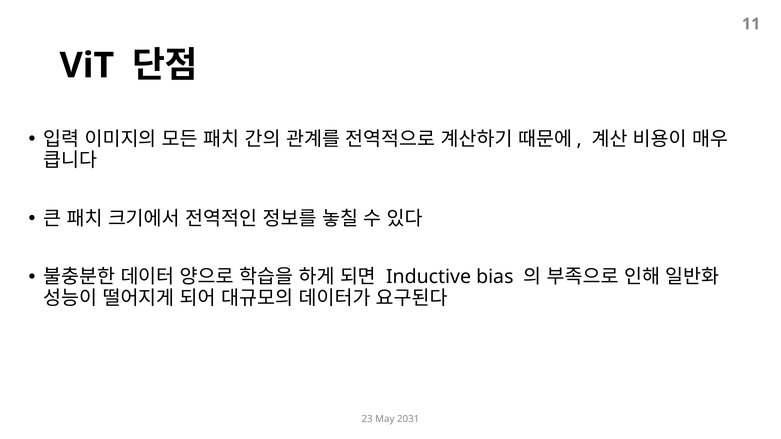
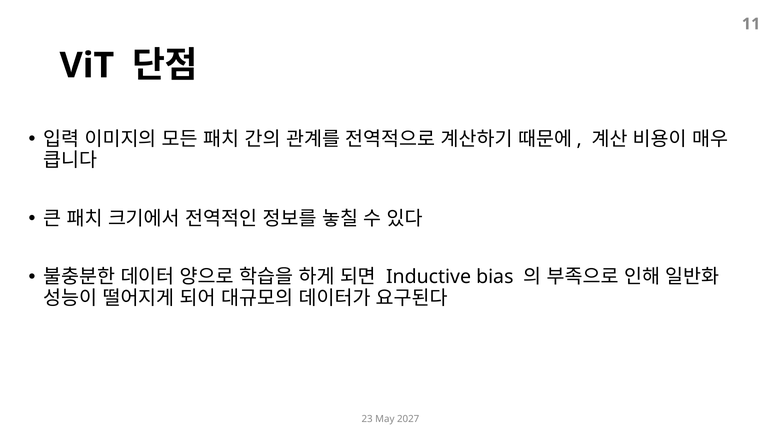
2031: 2031 -> 2027
